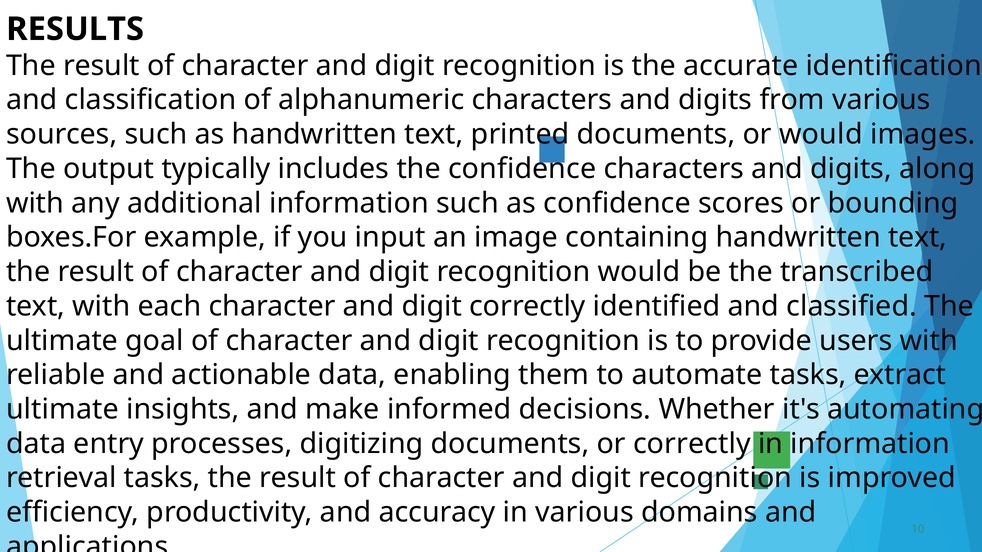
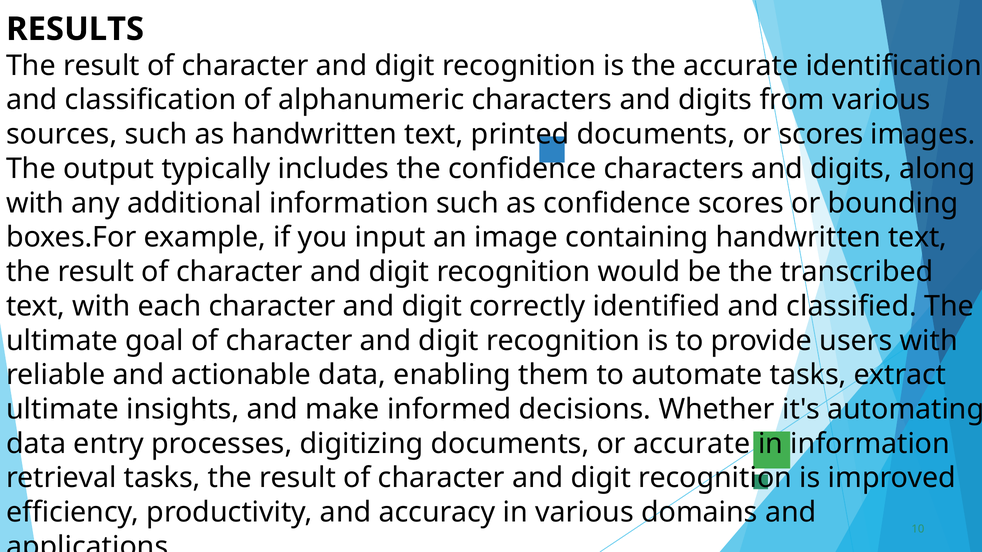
or would: would -> scores
or correctly: correctly -> accurate
